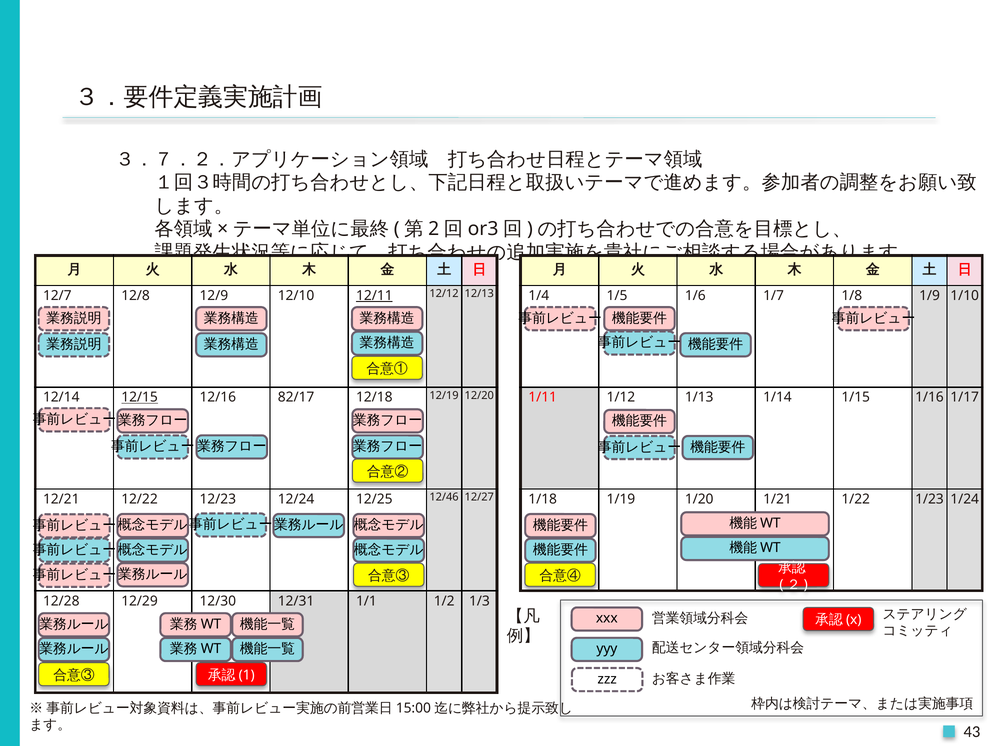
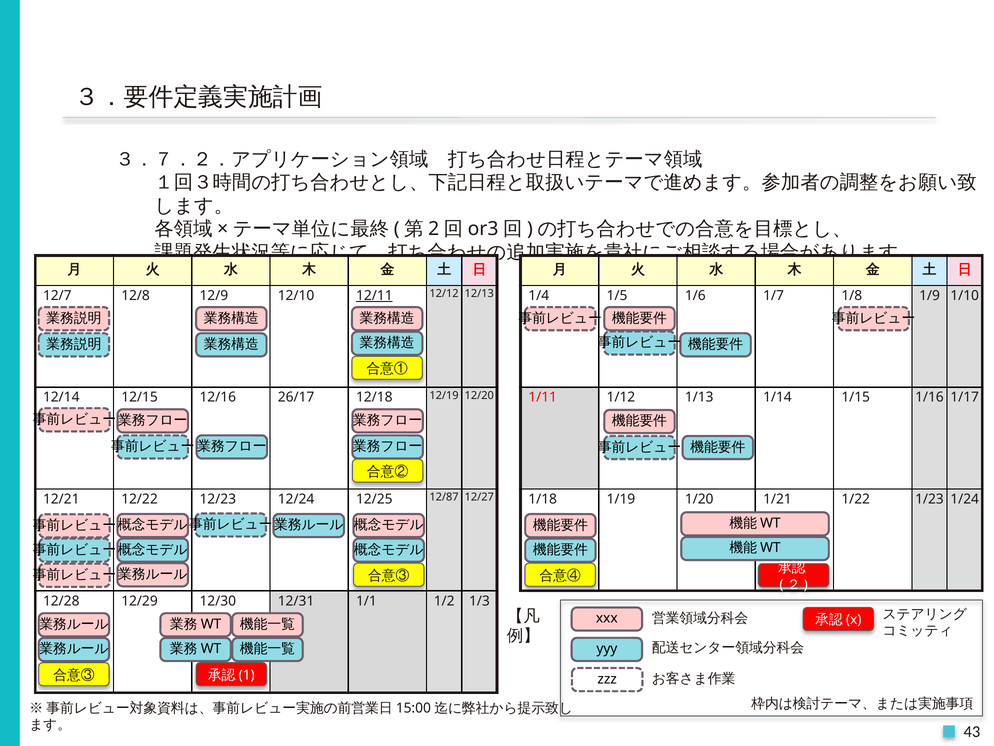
12/15 underline: present -> none
82/17: 82/17 -> 26/17
12/46: 12/46 -> 12/87
